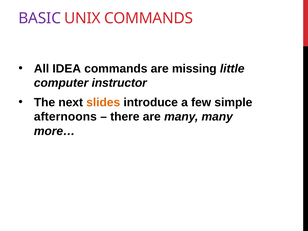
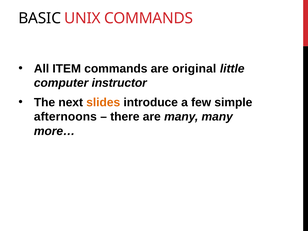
BASIC colour: purple -> black
IDEA: IDEA -> ITEM
missing: missing -> original
